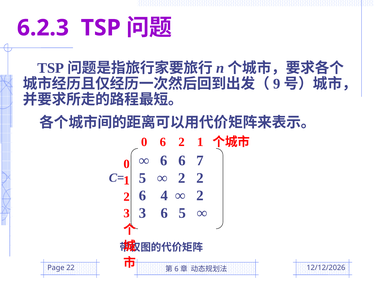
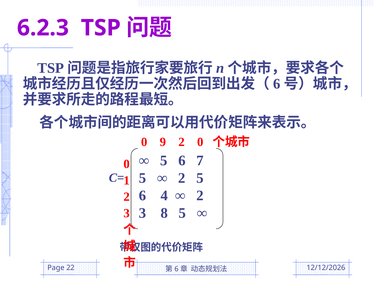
9 at (277, 84): 9 -> 6
0 6: 6 -> 9
2 1: 1 -> 0
6 at (164, 160): 6 -> 5
2 2: 2 -> 5
3 6: 6 -> 8
